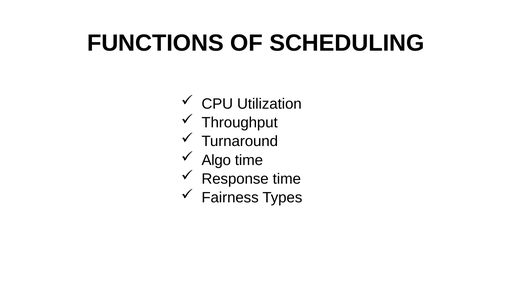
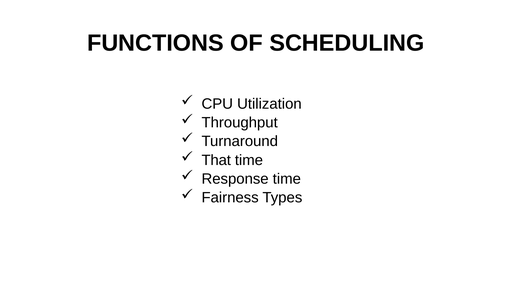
Algo: Algo -> That
